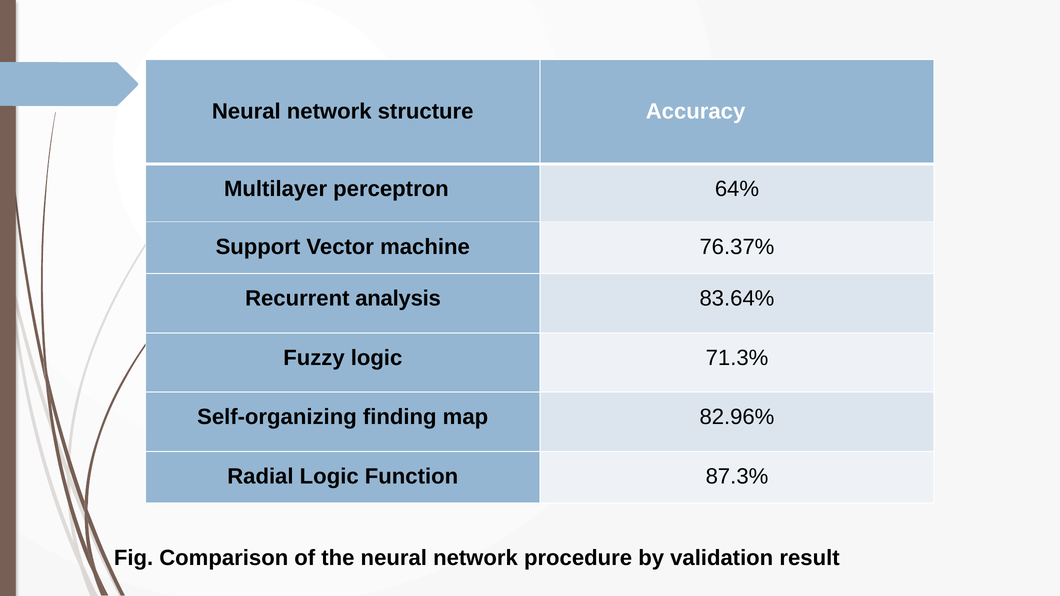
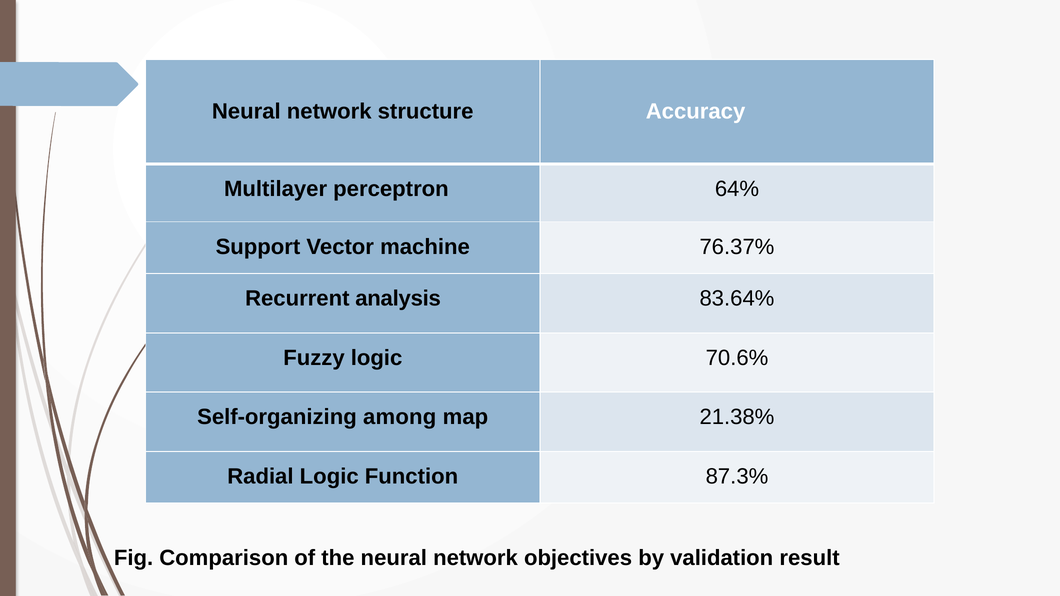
71.3%: 71.3% -> 70.6%
finding: finding -> among
82.96%: 82.96% -> 21.38%
procedure: procedure -> objectives
